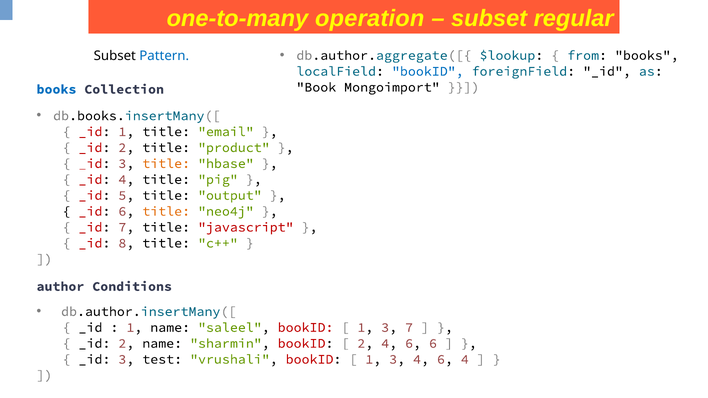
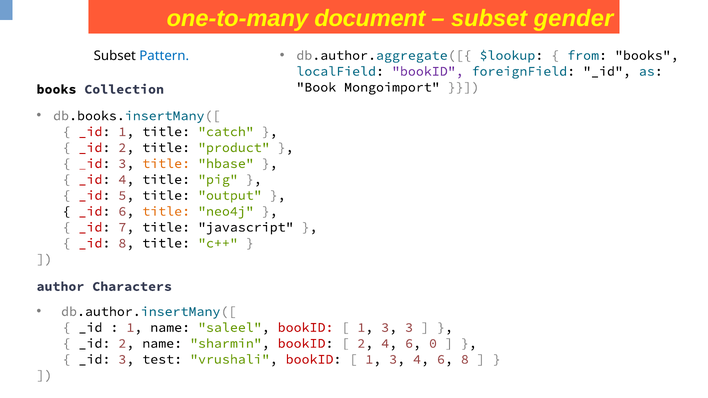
operation: operation -> document
regular: regular -> gender
bookID at (428, 71) colour: blue -> purple
books at (56, 89) colour: blue -> black
email: email -> catch
javascript colour: red -> black
Conditions: Conditions -> Characters
3 7: 7 -> 3
6 6: 6 -> 0
6 4: 4 -> 8
